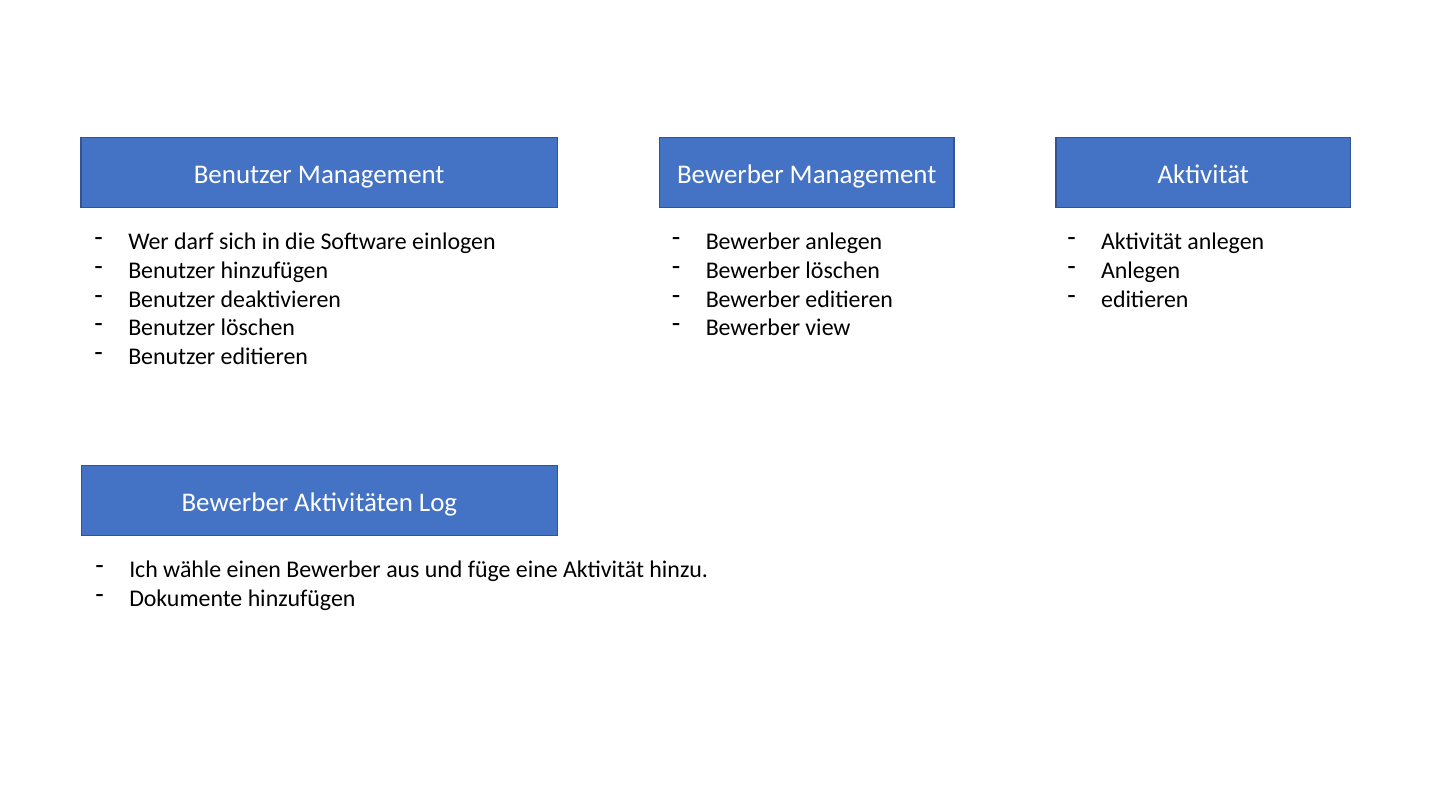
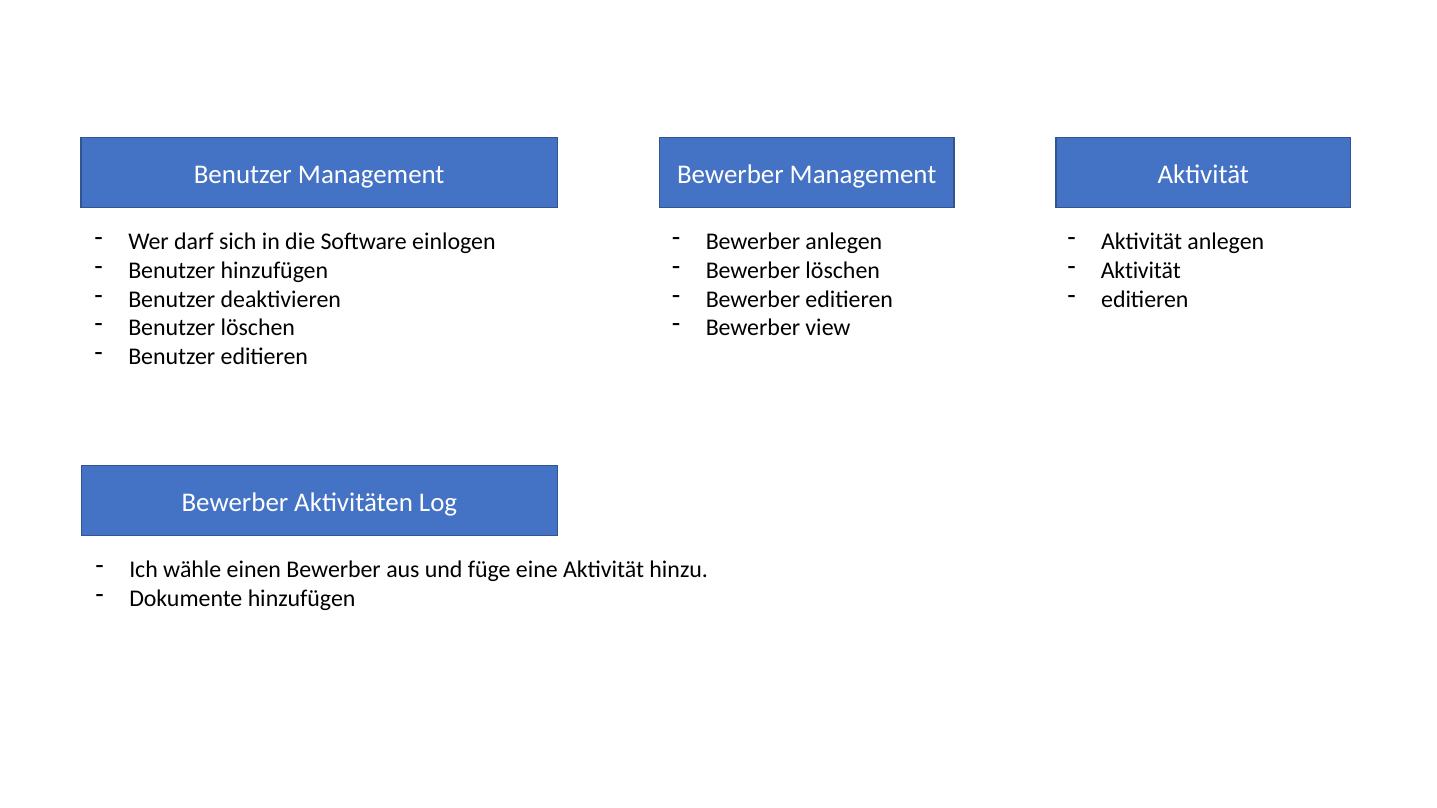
Anlegen at (1141, 271): Anlegen -> Aktivität
